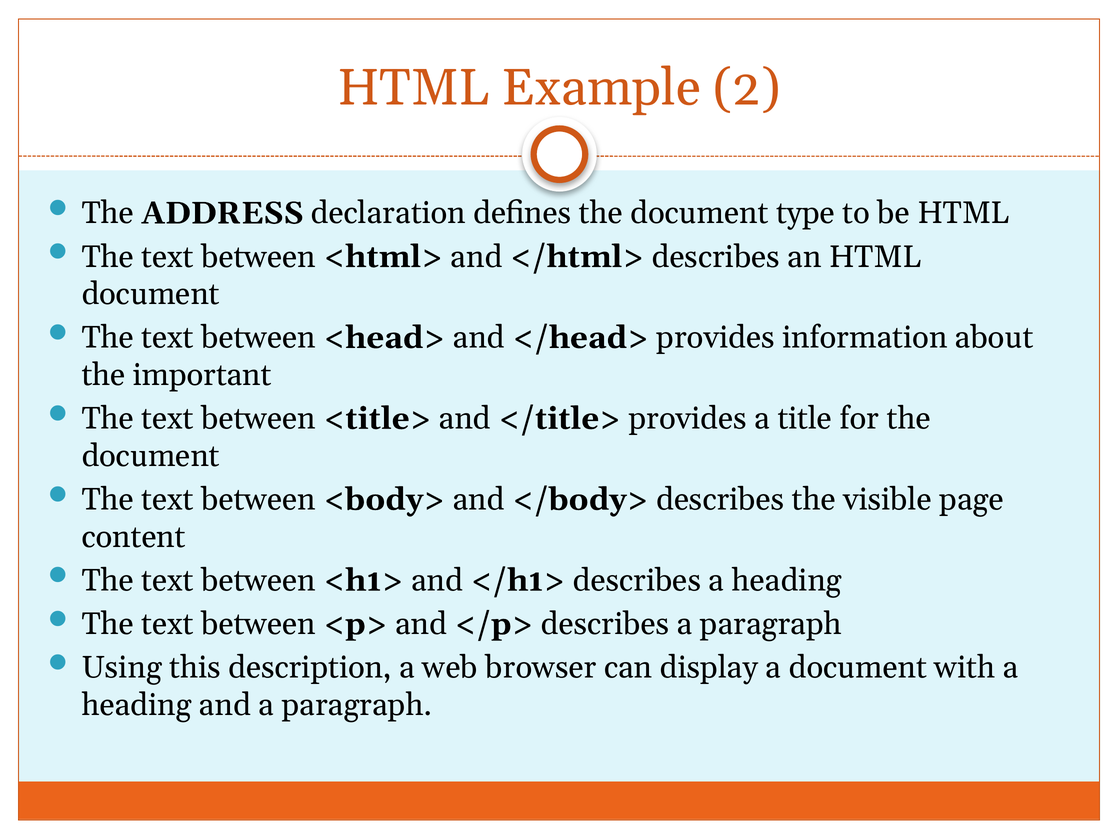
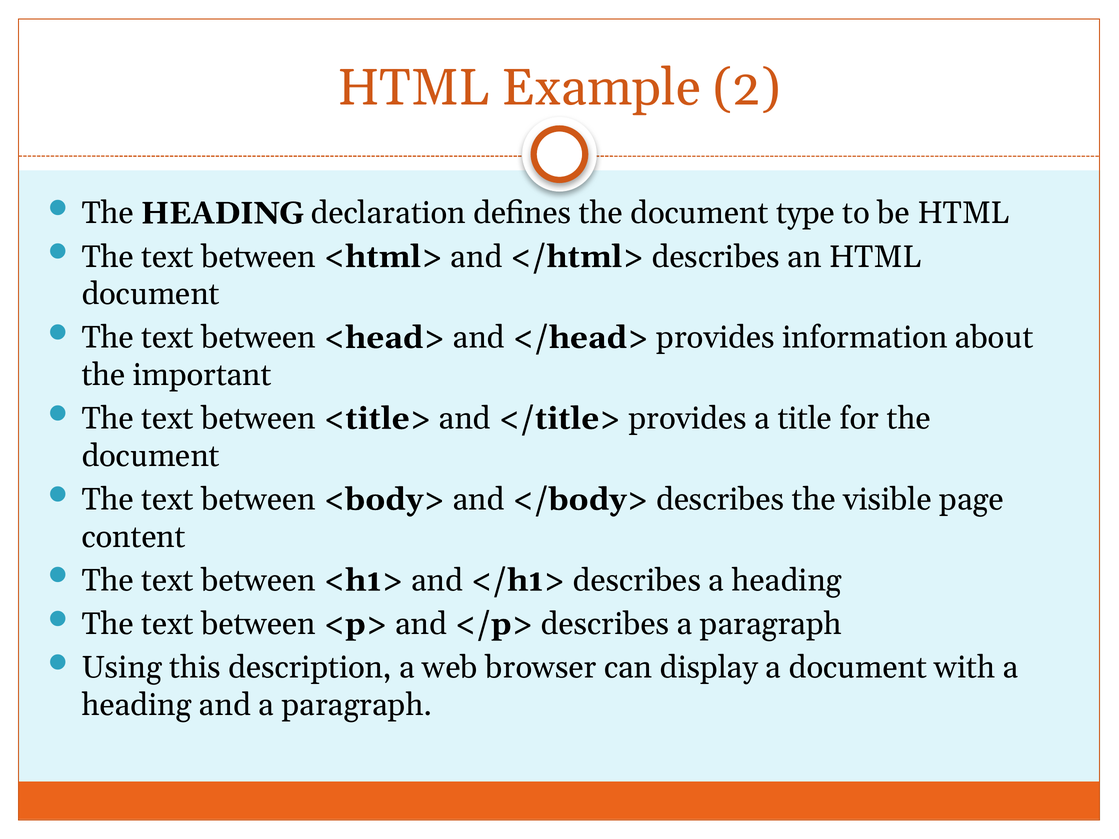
The ADDRESS: ADDRESS -> HEADING
